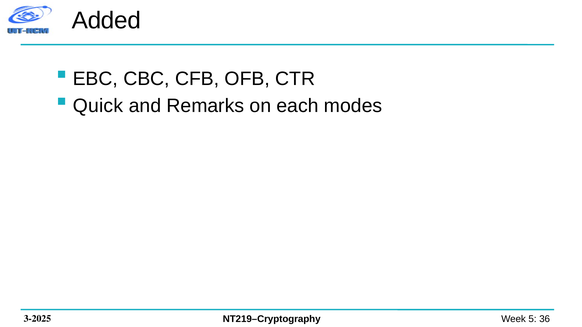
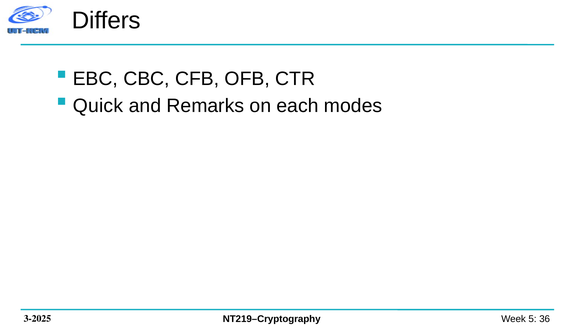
Added: Added -> Differs
